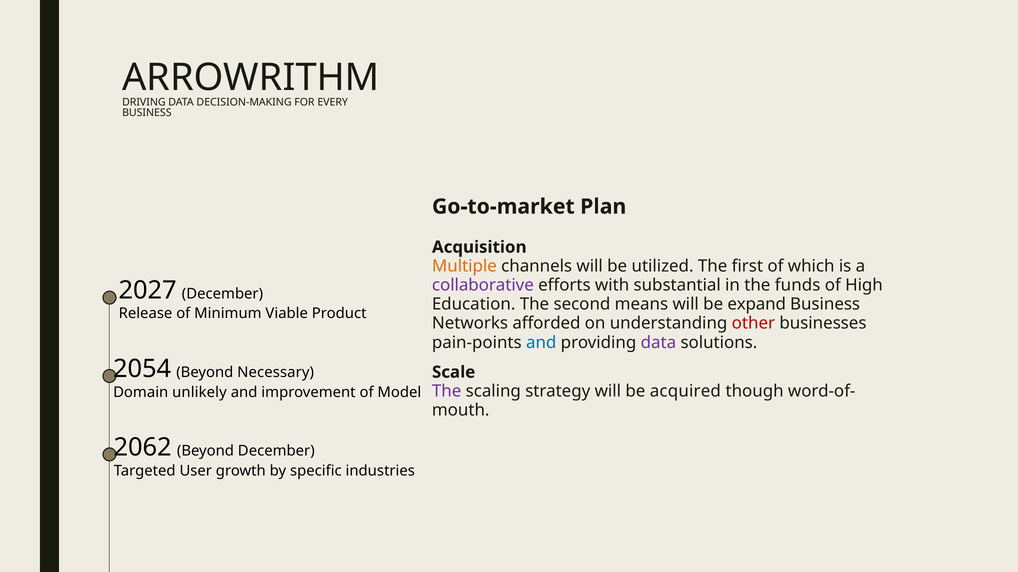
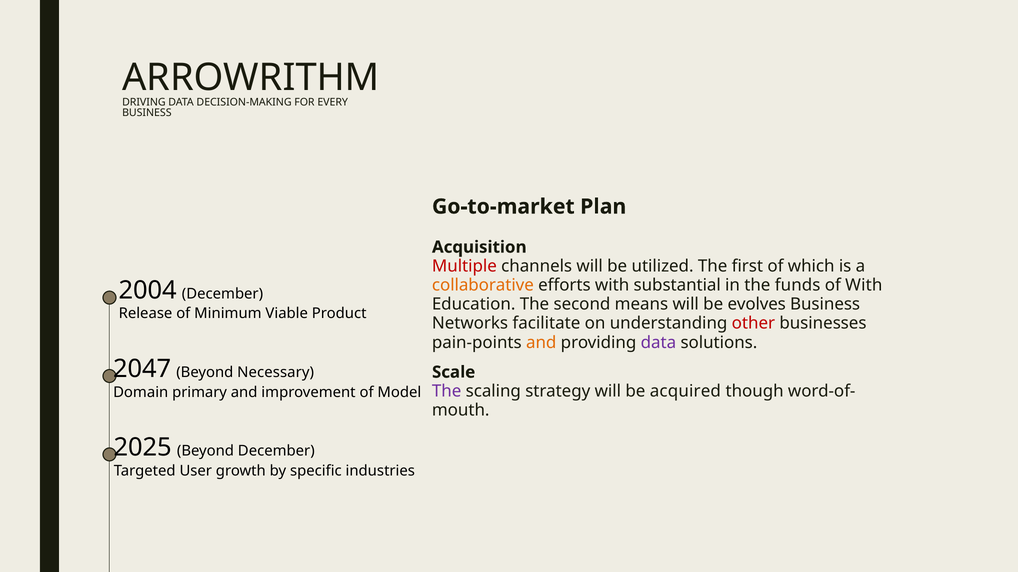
Multiple colour: orange -> red
collaborative colour: purple -> orange
of High: High -> With
2027: 2027 -> 2004
expand: expand -> evolves
afforded: afforded -> facilitate
and at (541, 343) colour: blue -> orange
2054: 2054 -> 2047
unlikely: unlikely -> primary
2062: 2062 -> 2025
